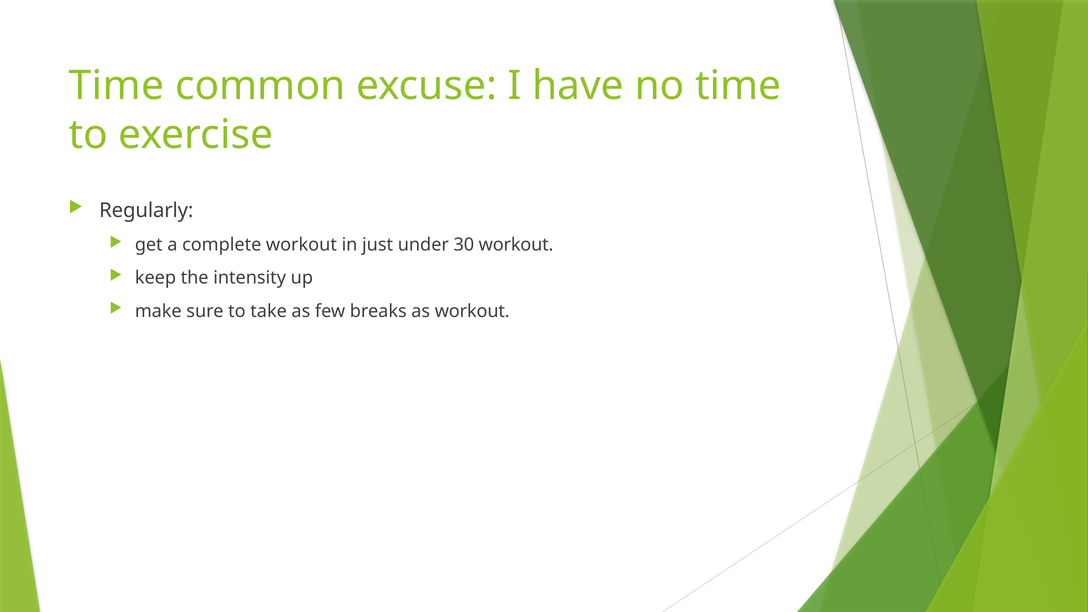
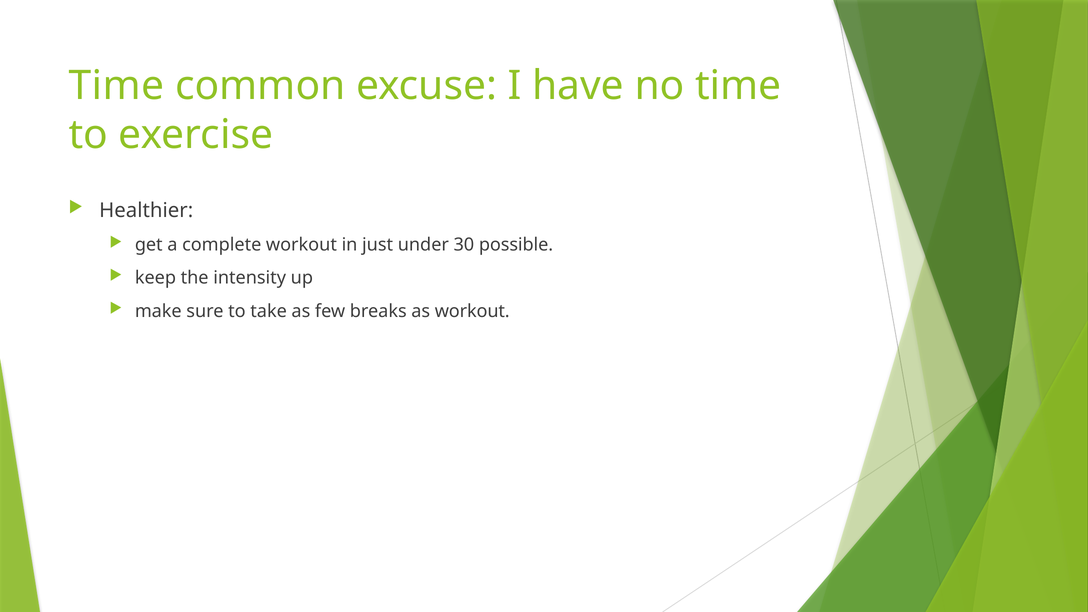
Regularly: Regularly -> Healthier
30 workout: workout -> possible
